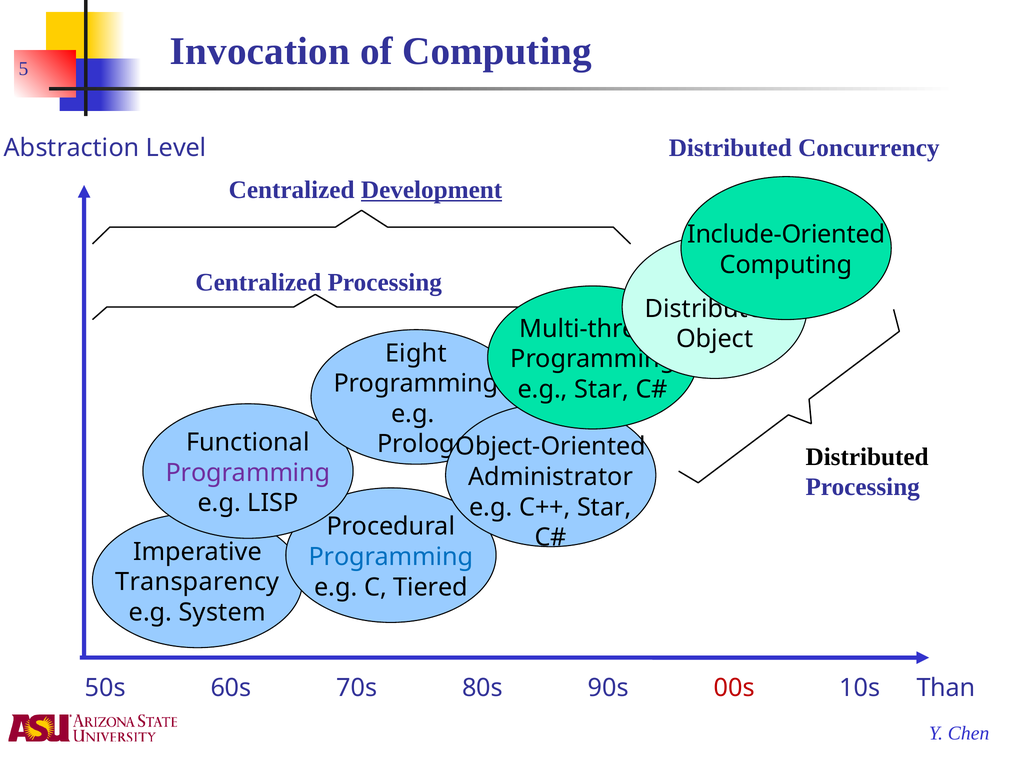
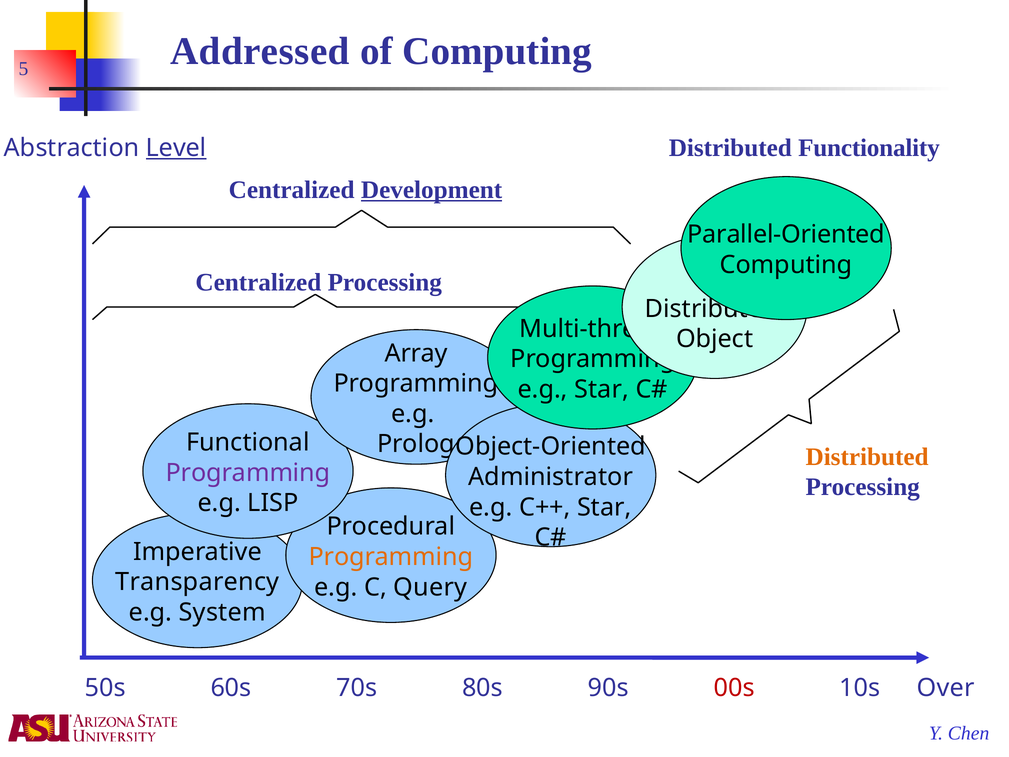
Invocation: Invocation -> Addressed
Concurrency: Concurrency -> Functionality
Level underline: none -> present
Include-Oriented: Include-Oriented -> Parallel-Oriented
Eight: Eight -> Array
Distributed at (867, 457) colour: black -> orange
Programming at (391, 557) colour: blue -> orange
Tiered: Tiered -> Query
Than: Than -> Over
